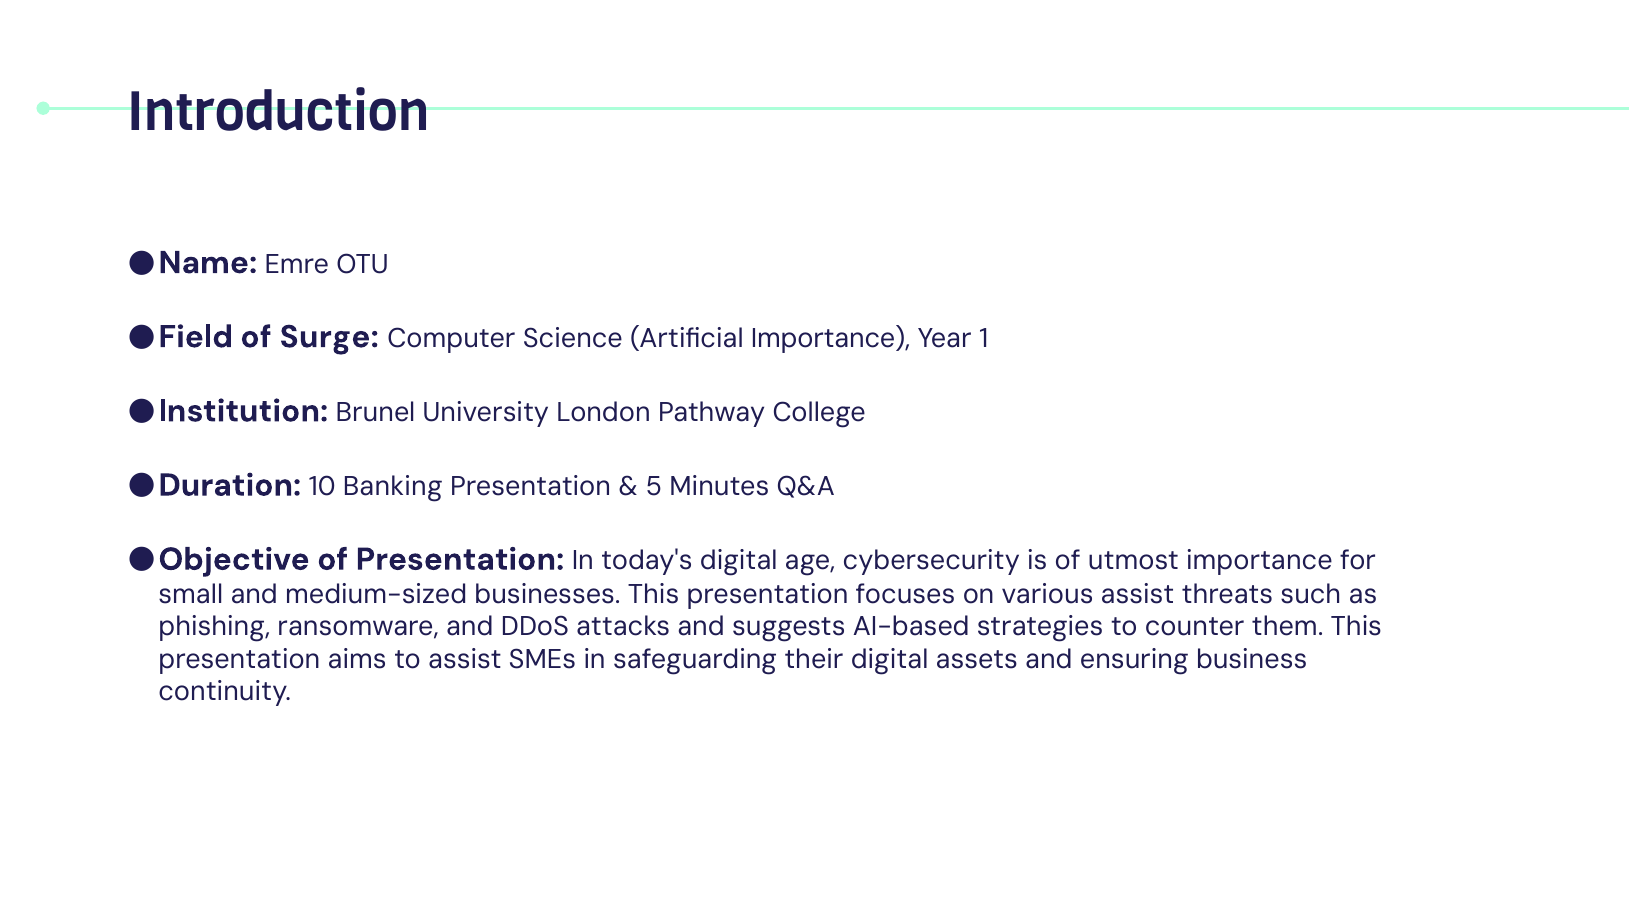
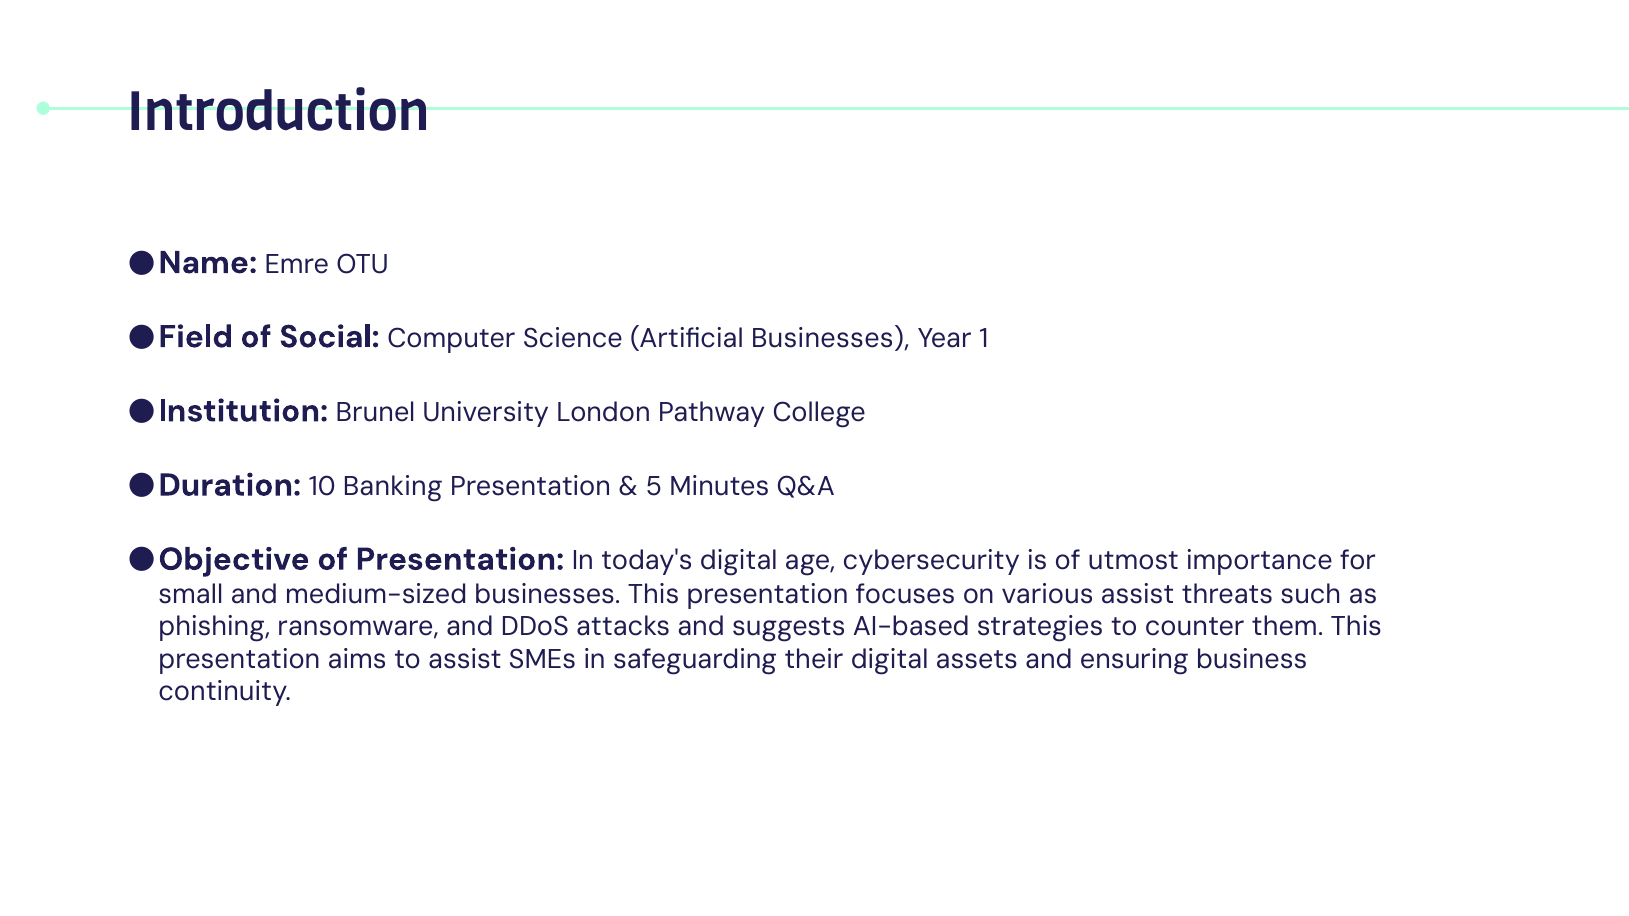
Surge: Surge -> Social
Artificial Importance: Importance -> Businesses
